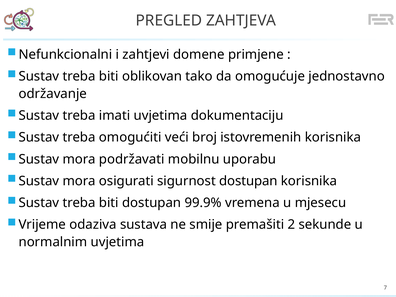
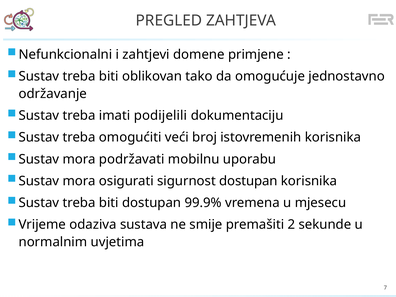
imati uvjetima: uvjetima -> podijelili
